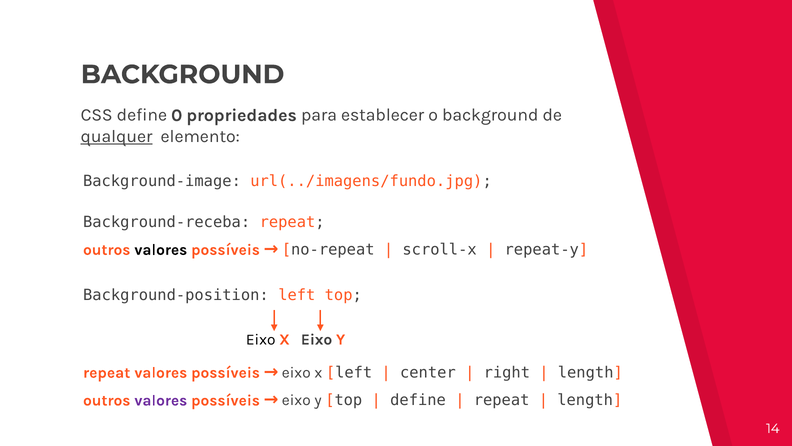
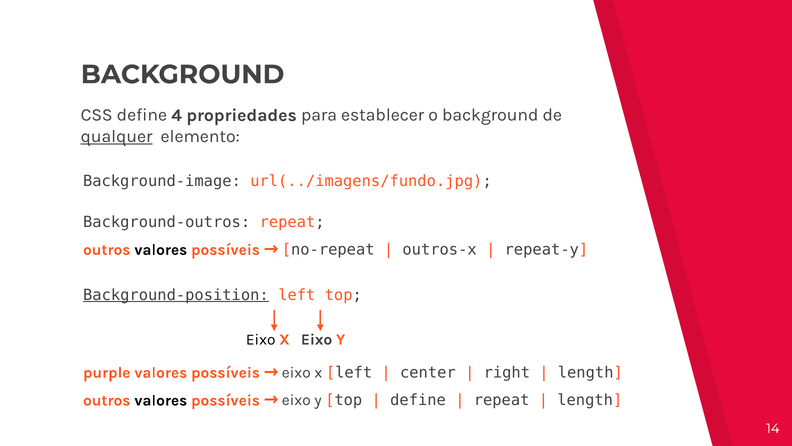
0: 0 -> 4
Background-receba: Background-receba -> Background-outros
scroll-x: scroll-x -> outros-x
Background-position underline: none -> present
repeat at (107, 372): repeat -> purple
valores at (161, 400) colour: purple -> black
